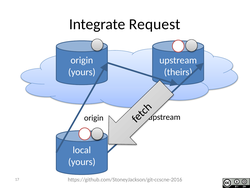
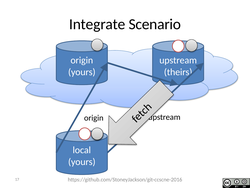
Request: Request -> Scenario
